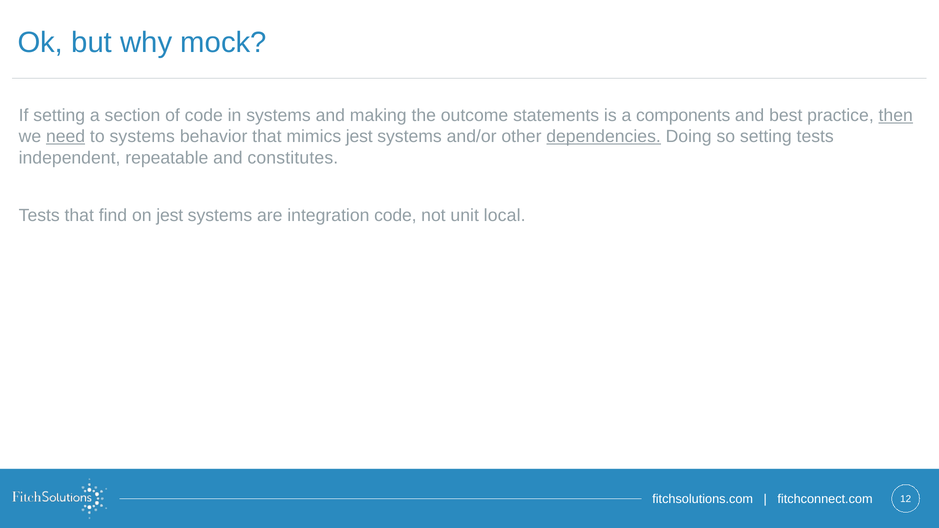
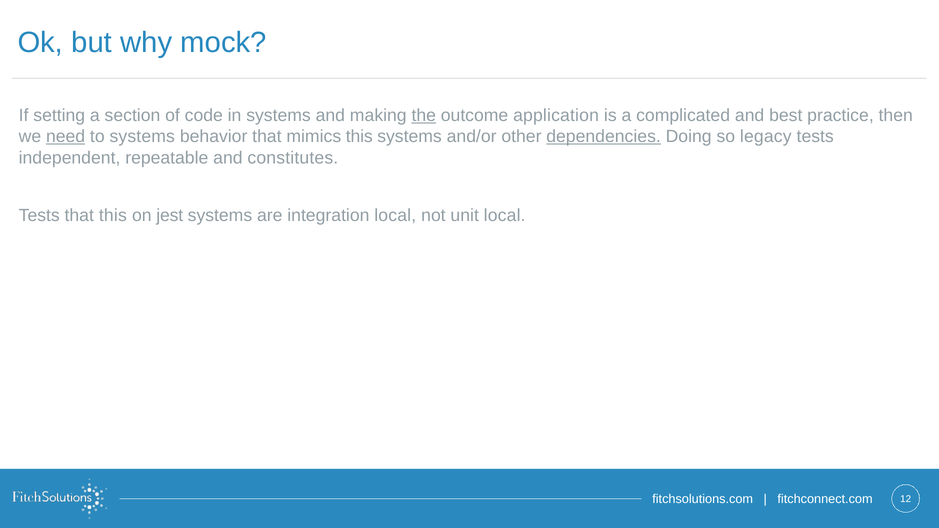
the underline: none -> present
statements: statements -> application
components: components -> complicated
then underline: present -> none
mimics jest: jest -> this
so setting: setting -> legacy
that find: find -> this
integration code: code -> local
